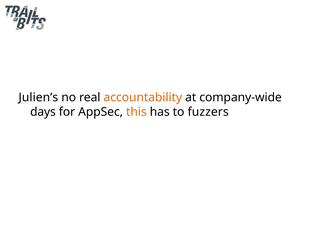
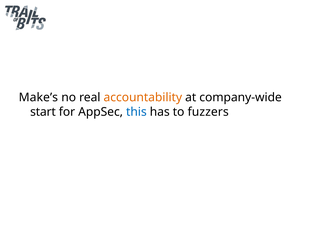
Julien’s: Julien’s -> Make’s
days: days -> start
this colour: orange -> blue
